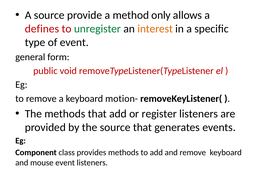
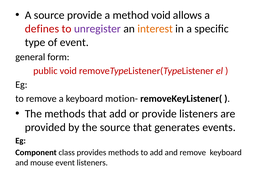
method only: only -> void
unregister colour: green -> purple
or register: register -> provide
